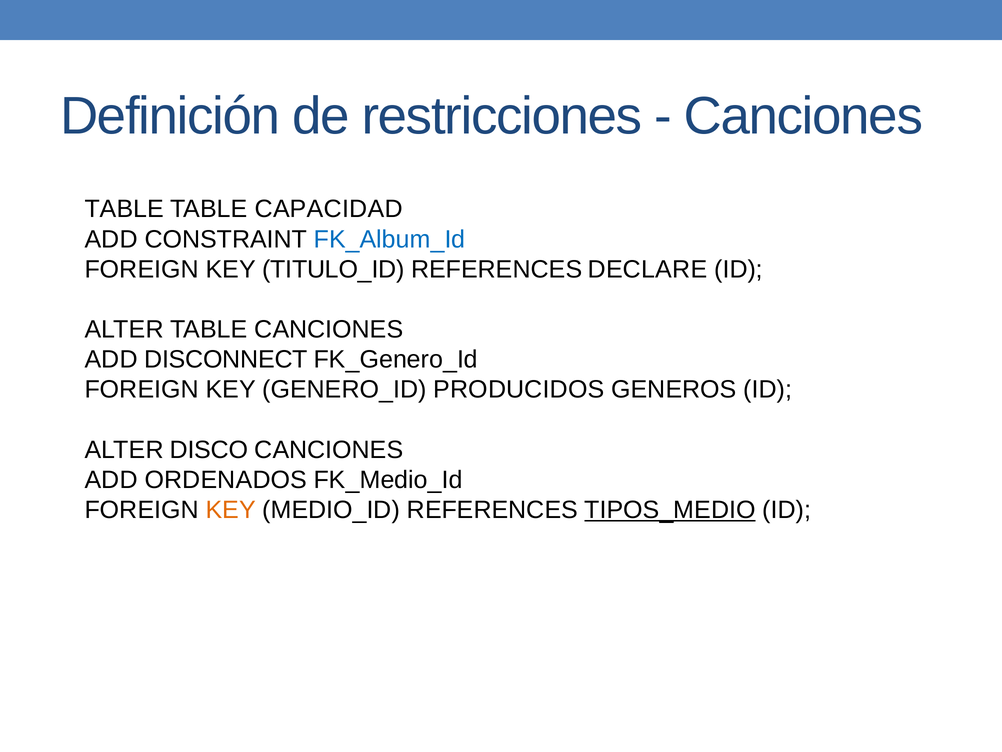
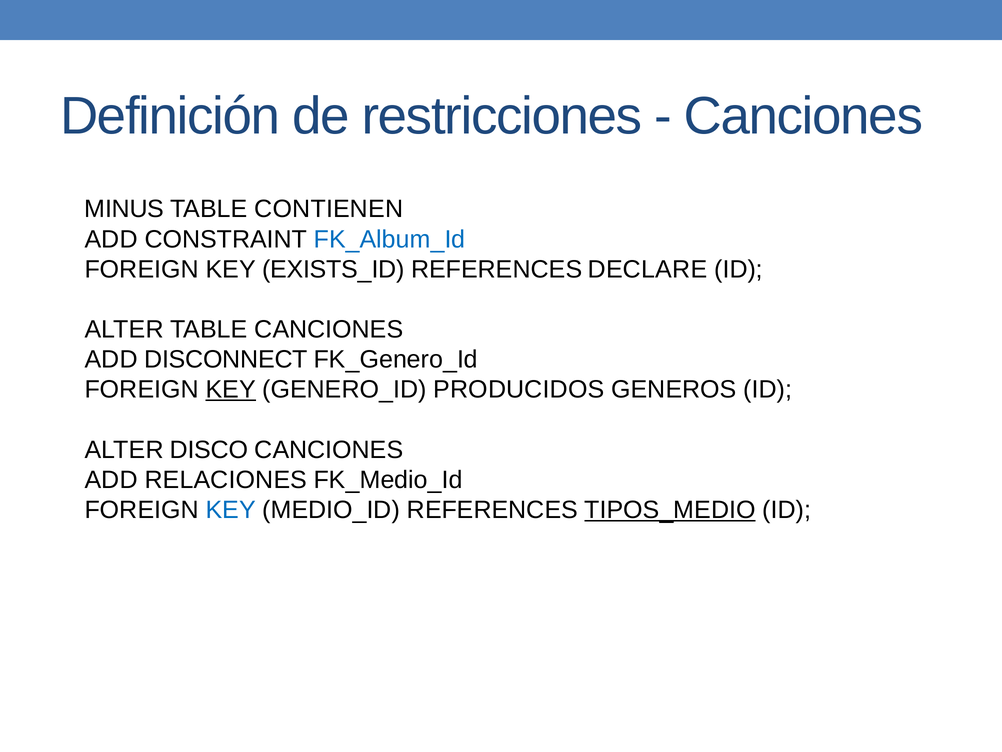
TABLE at (124, 209): TABLE -> MINUS
CAPACIDAD: CAPACIDAD -> CONTIENEN
TITULO_ID: TITULO_ID -> EXISTS_ID
KEY at (231, 389) underline: none -> present
ORDENADOS: ORDENADOS -> RELACIONES
KEY at (231, 510) colour: orange -> blue
